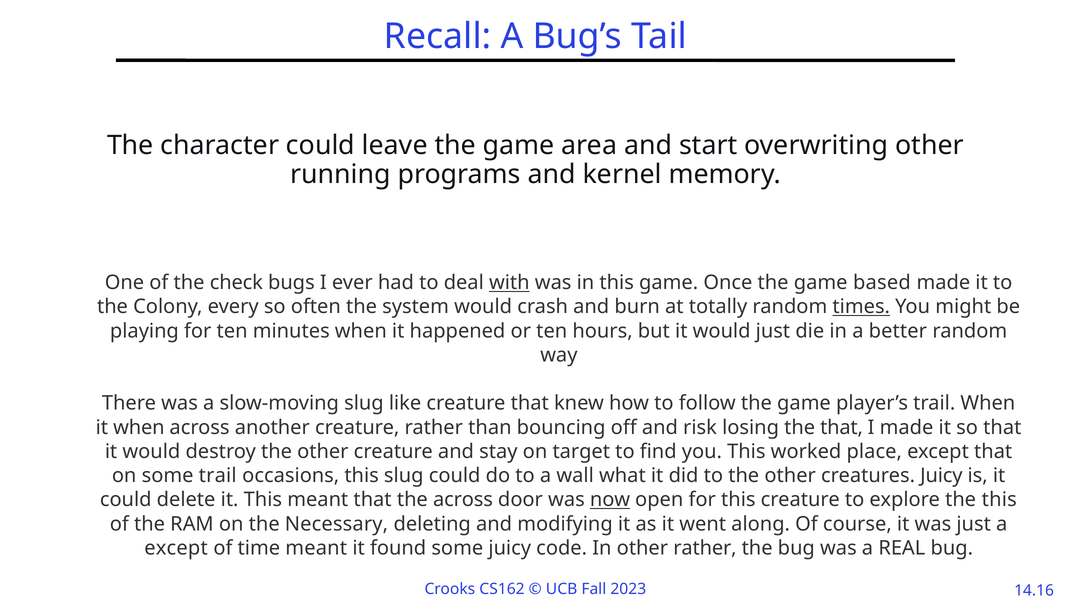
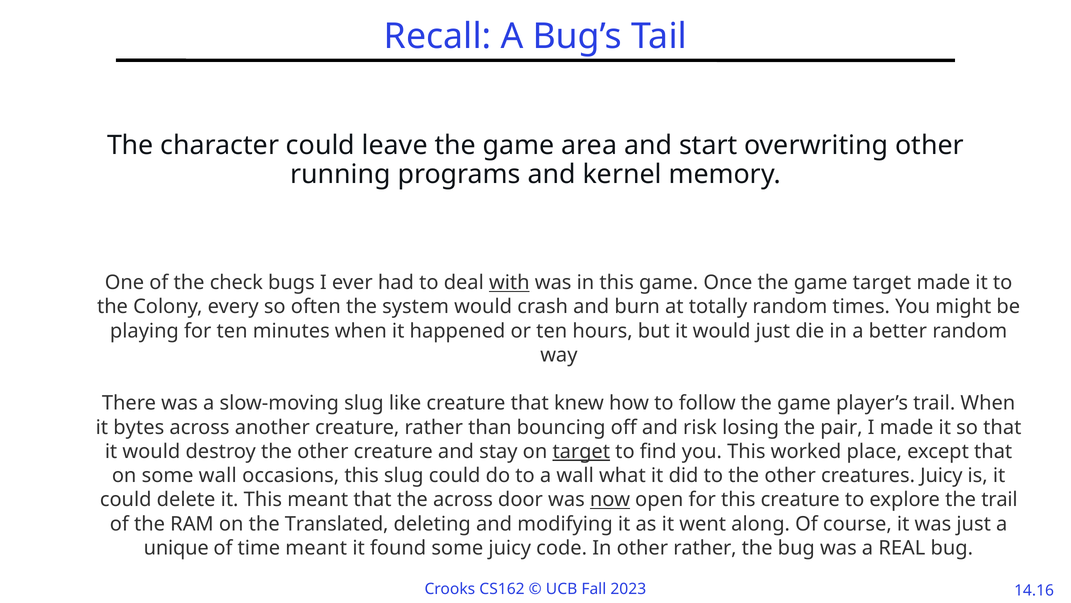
game based: based -> target
times underline: present -> none
it when: when -> bytes
the that: that -> pair
target at (581, 451) underline: none -> present
some trail: trail -> wall
the this: this -> trail
Necessary: Necessary -> Translated
except at (176, 548): except -> unique
